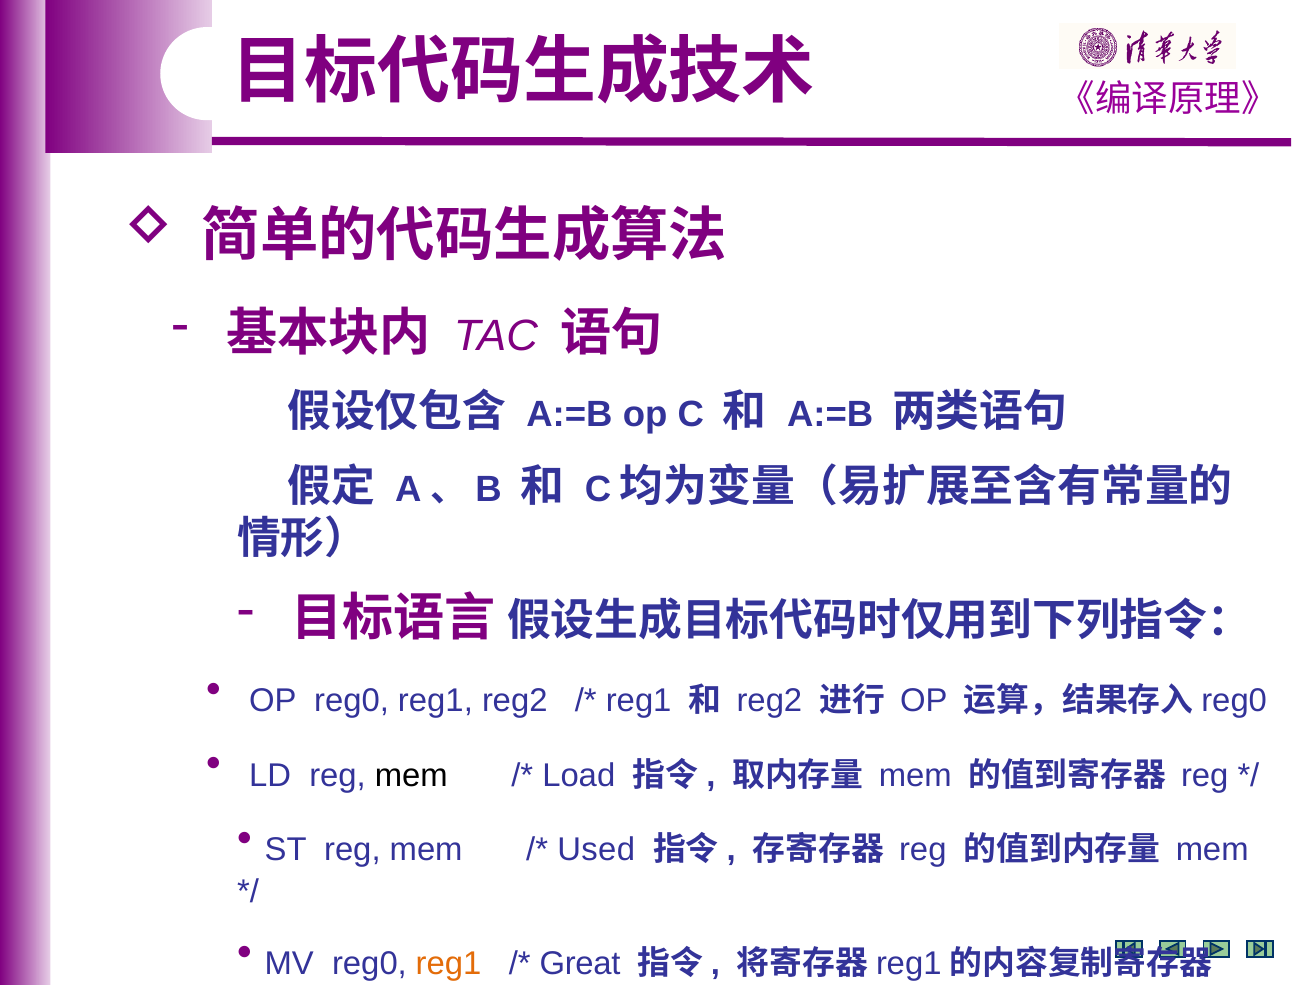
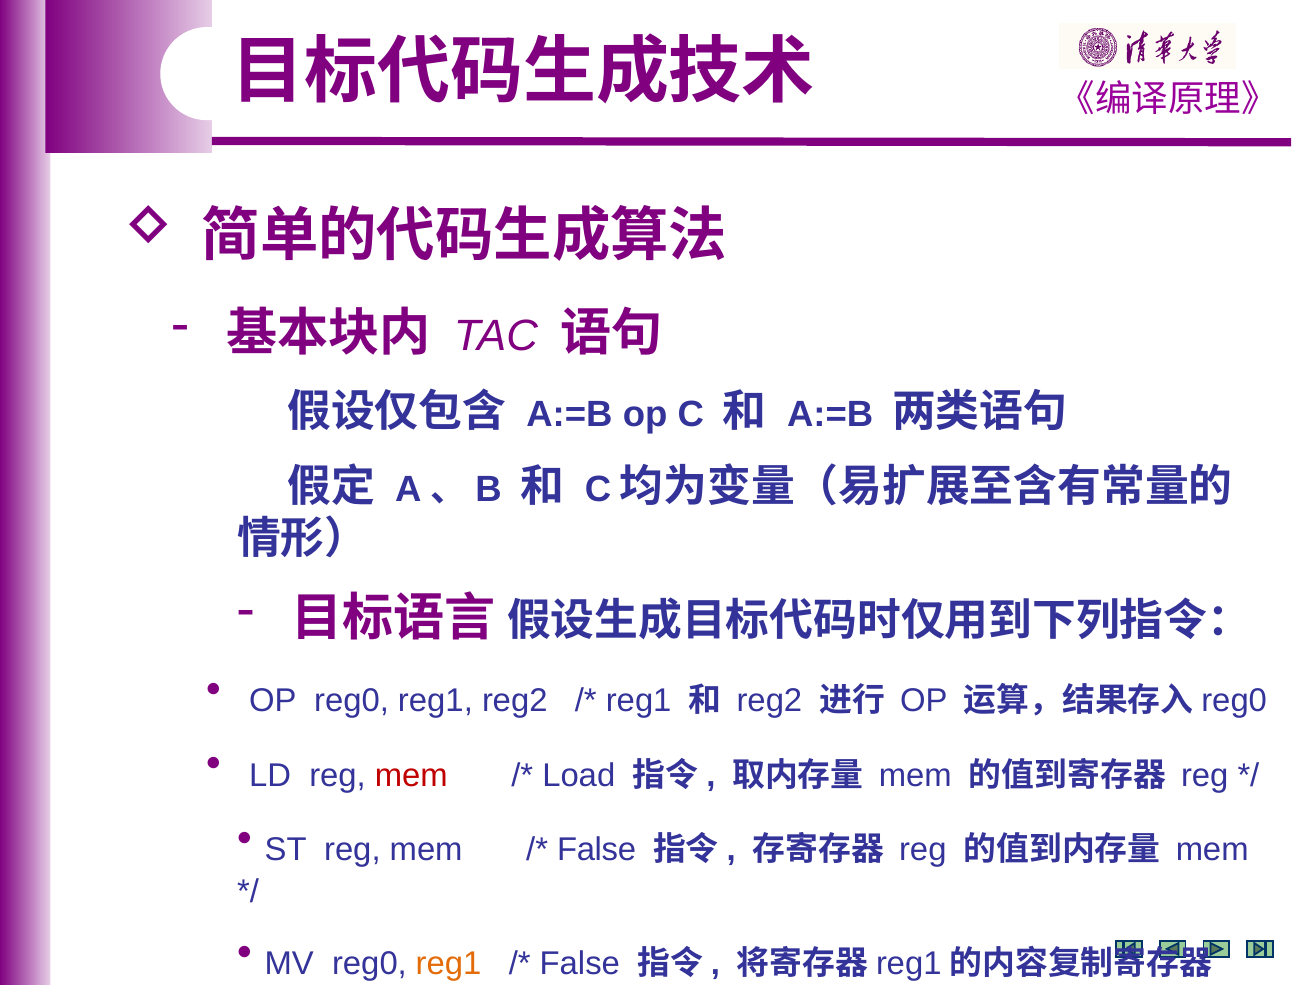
mem at (411, 775) colour: black -> red
Used at (596, 849): Used -> False
Great at (580, 963): Great -> False
